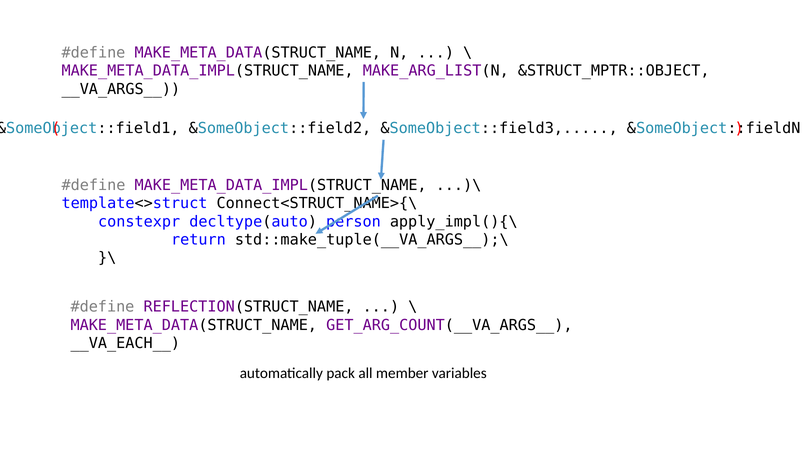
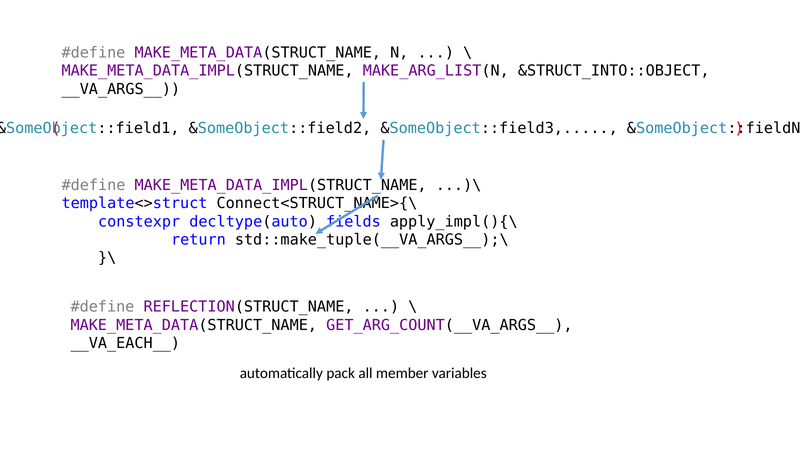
&STRUCT_MPTR::OBJECT: &STRUCT_MPTR::OBJECT -> &STRUCT_INTO::OBJECT
person: person -> fields
